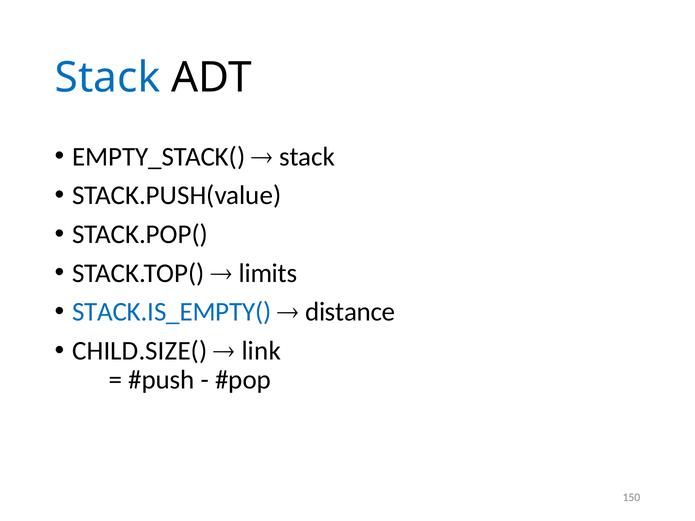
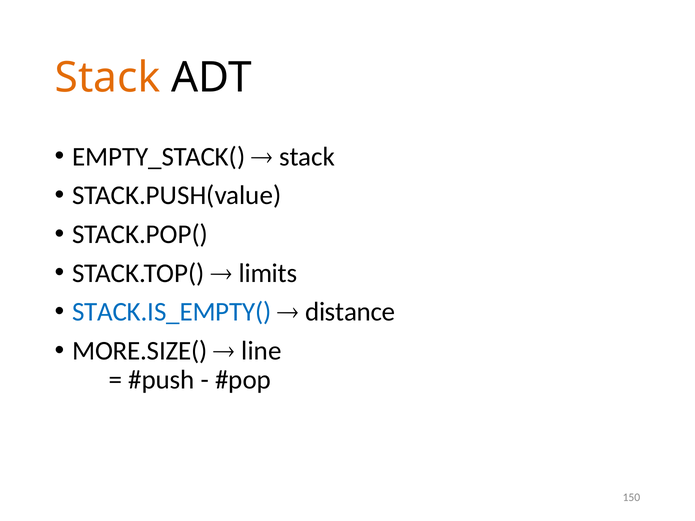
Stack at (107, 78) colour: blue -> orange
CHILD.SIZE(: CHILD.SIZE( -> MORE.SIZE(
link: link -> line
